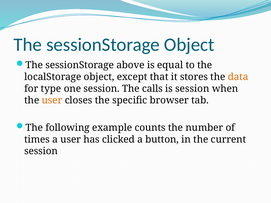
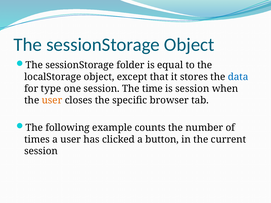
above: above -> folder
data colour: orange -> blue
calls: calls -> time
